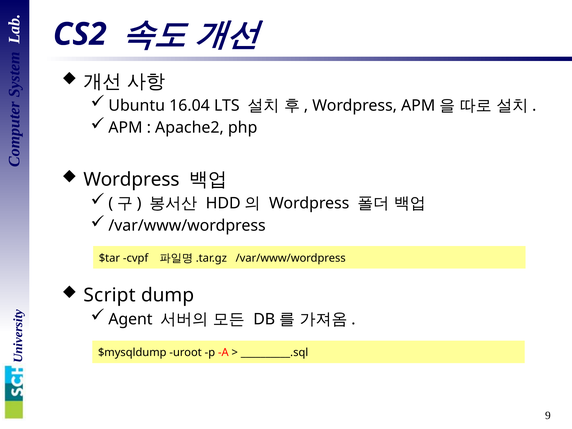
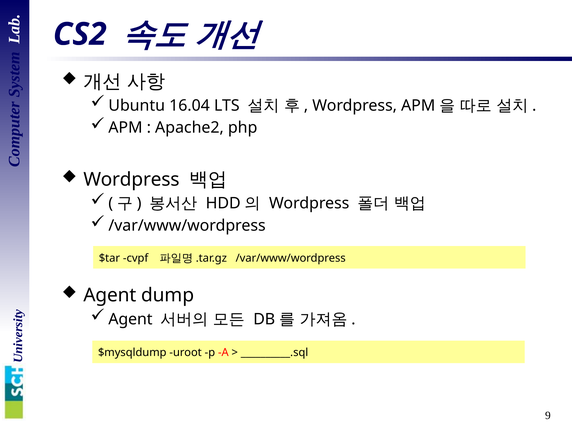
Script at (110, 295): Script -> Agent
